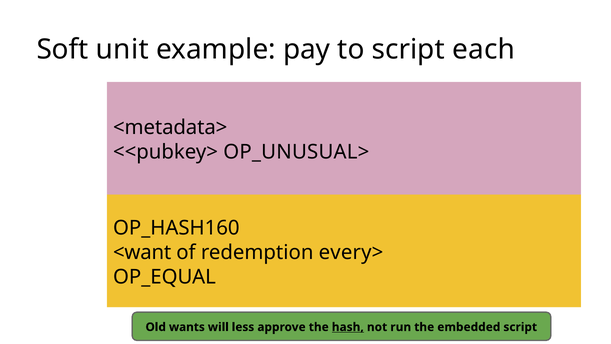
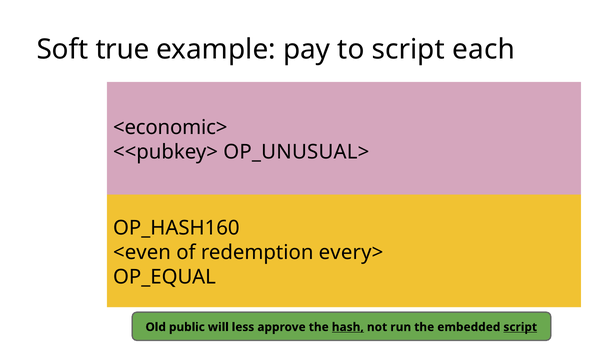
unit: unit -> true
<metadata>: <metadata> -> <economic>
<want: <want -> <even
wants: wants -> public
script at (520, 327) underline: none -> present
